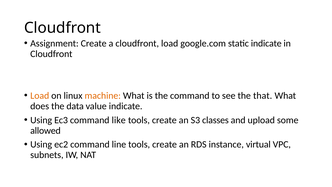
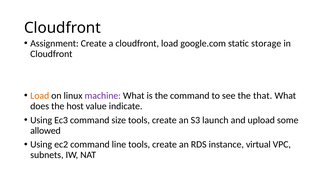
static indicate: indicate -> storage
machine colour: orange -> purple
data: data -> host
like: like -> size
classes: classes -> launch
